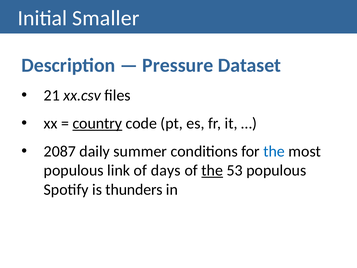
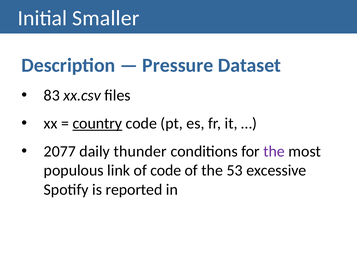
21: 21 -> 83
2087: 2087 -> 2077
summer: summer -> thunder
the at (274, 151) colour: blue -> purple
of days: days -> code
the at (212, 170) underline: present -> none
53 populous: populous -> excessive
thunders: thunders -> reported
